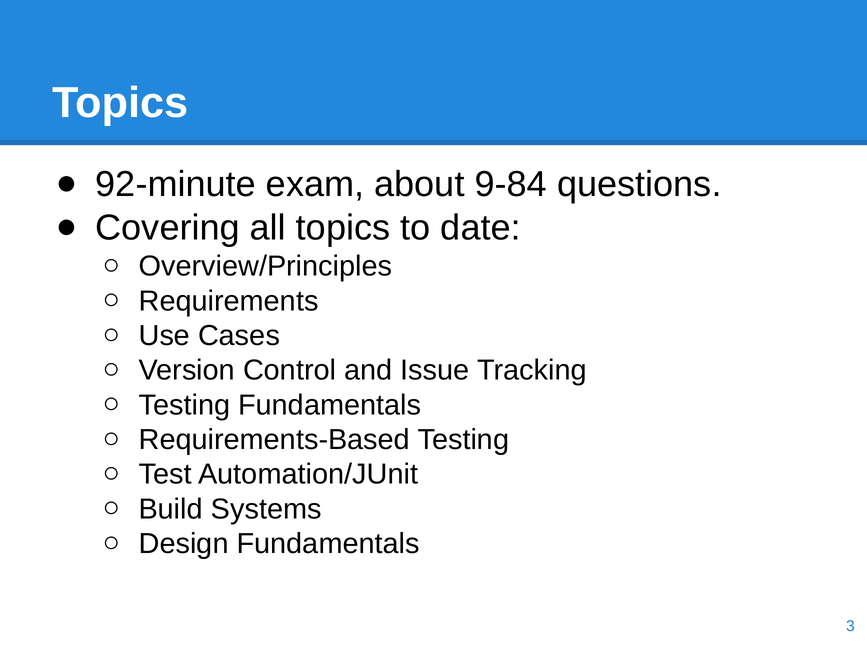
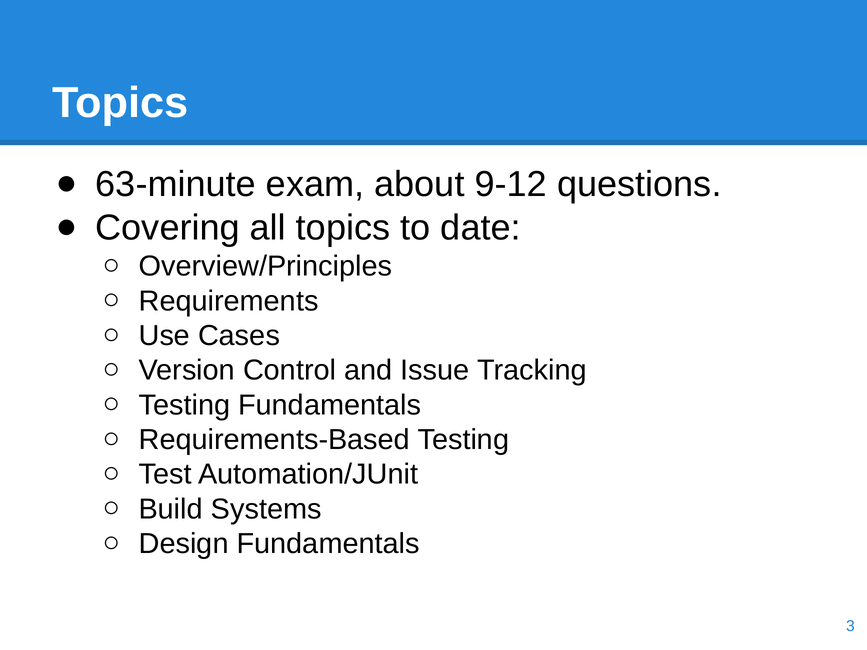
92-minute: 92-minute -> 63-minute
9-84: 9-84 -> 9-12
